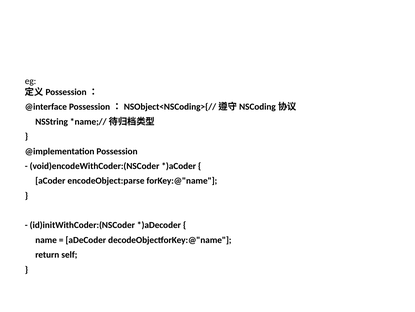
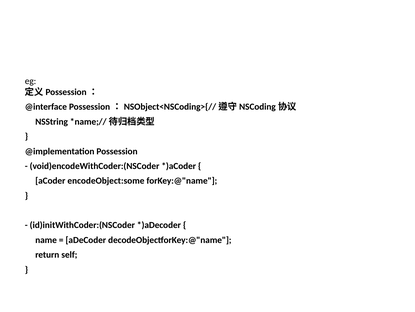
encodeObject:parse: encodeObject:parse -> encodeObject:some
